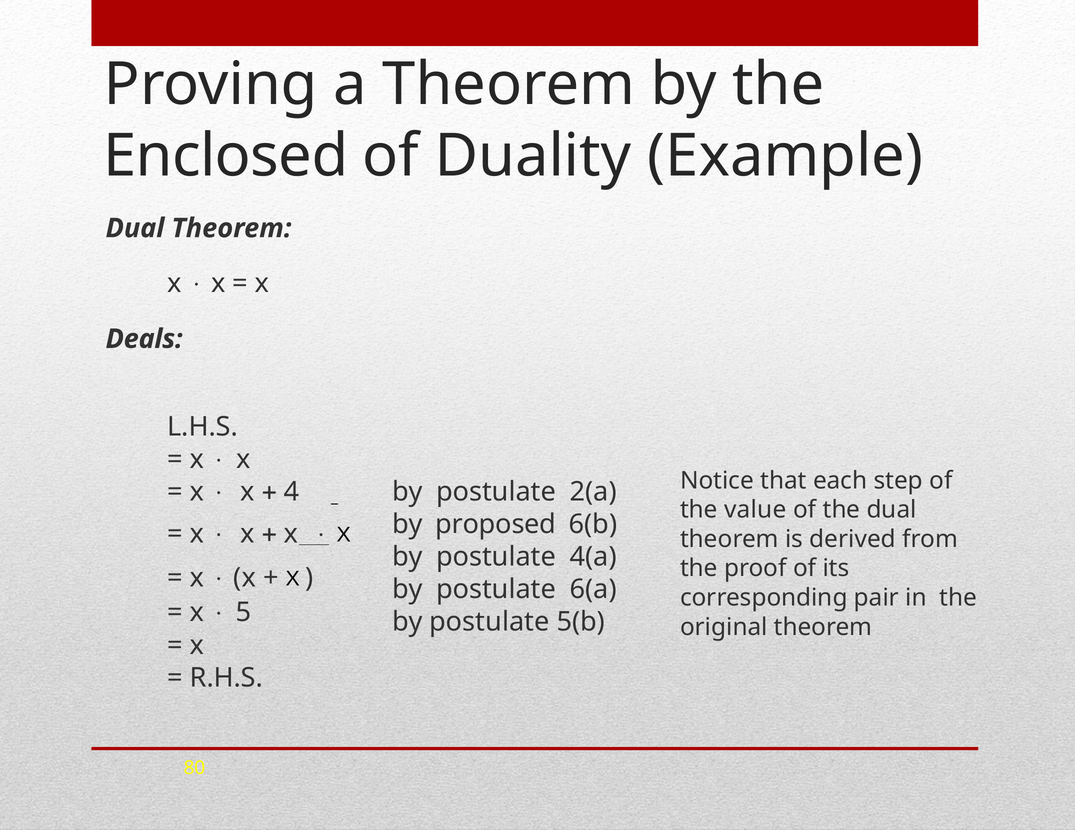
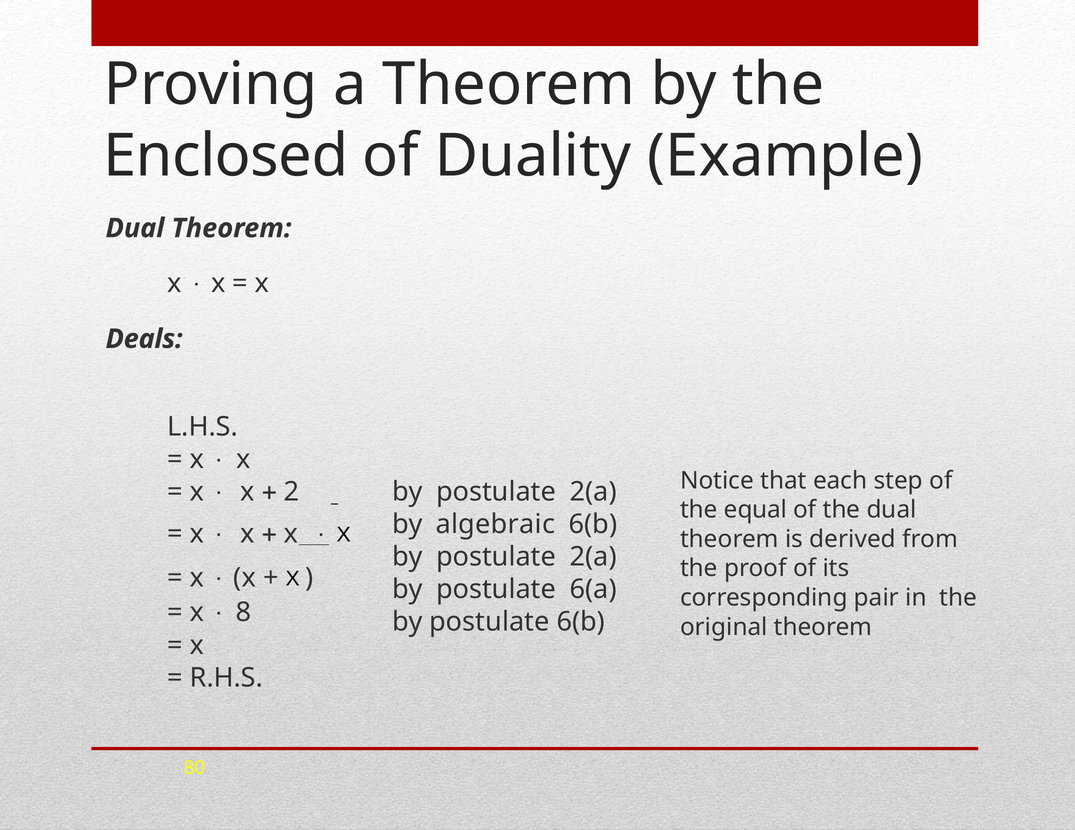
4: 4 -> 2
value: value -> equal
proposed: proposed -> algebraic
4(a at (593, 557): 4(a -> 2(a
5: 5 -> 8
postulate 5(b: 5(b -> 6(b
